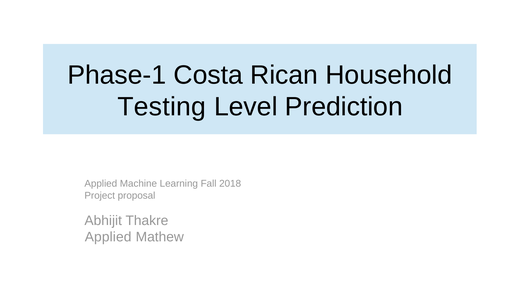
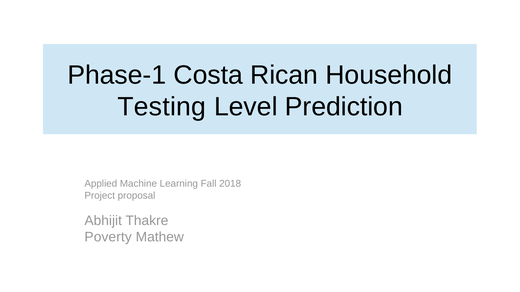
Applied at (108, 237): Applied -> Poverty
